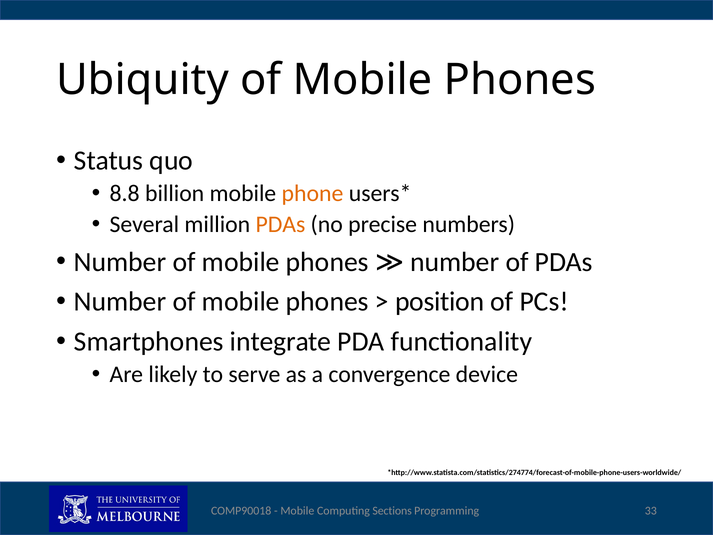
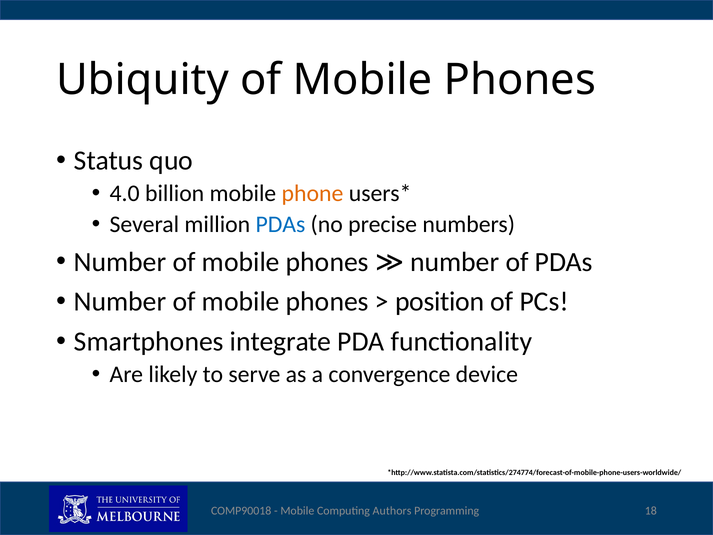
8.8: 8.8 -> 4.0
PDAs at (280, 224) colour: orange -> blue
Sections: Sections -> Authors
33: 33 -> 18
